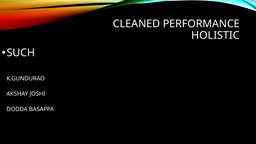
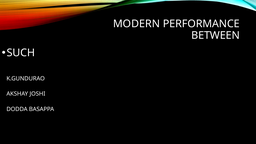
CLEANED: CLEANED -> MODERN
HOLISTIC: HOLISTIC -> BETWEEN
